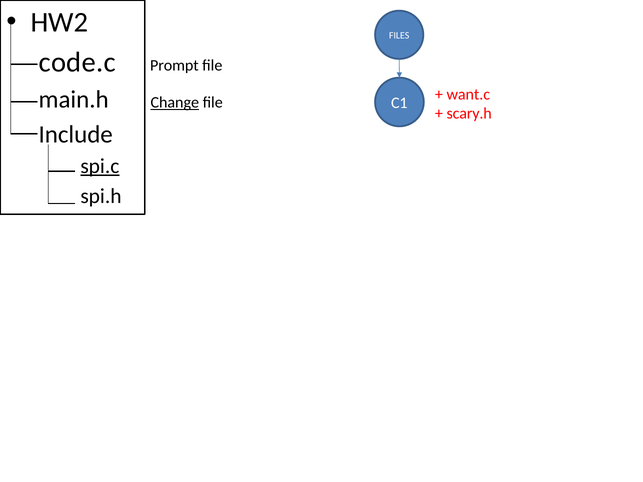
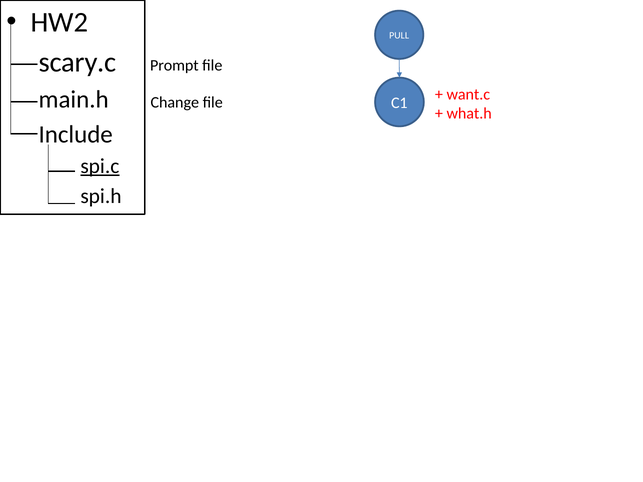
FILES: FILES -> PULL
code.c: code.c -> scary.c
Change underline: present -> none
scary.h: scary.h -> what.h
